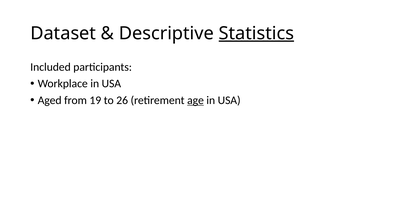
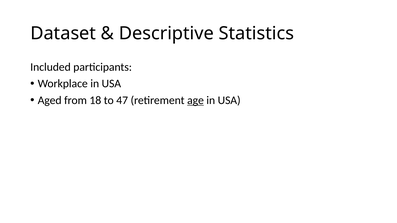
Statistics underline: present -> none
19: 19 -> 18
26: 26 -> 47
